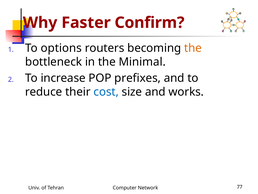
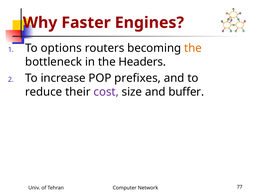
Confirm: Confirm -> Engines
Minimal: Minimal -> Headers
cost colour: blue -> purple
works: works -> buffer
